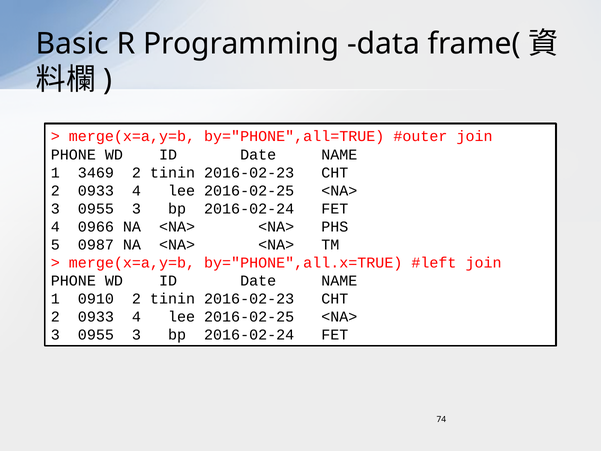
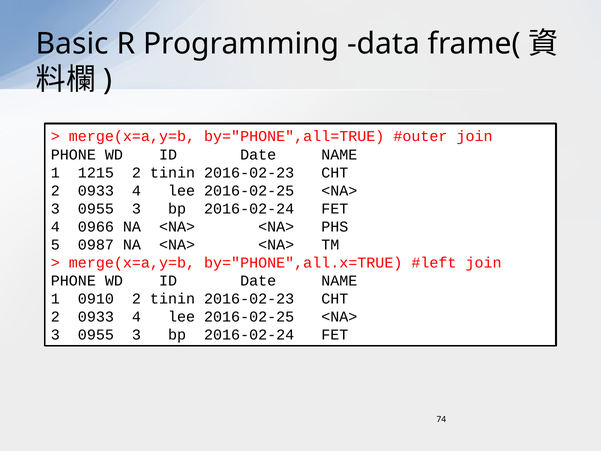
3469: 3469 -> 1215
